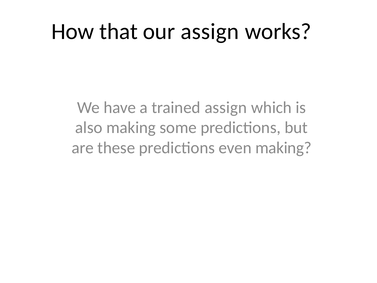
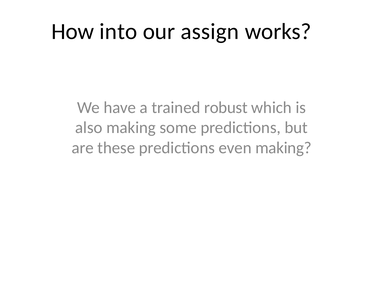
that: that -> into
trained assign: assign -> robust
